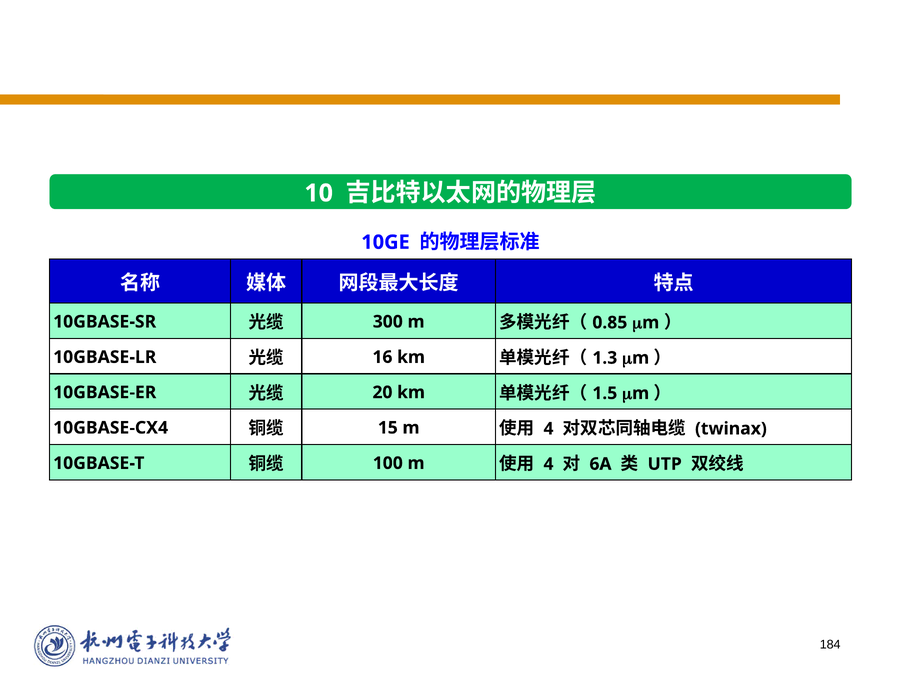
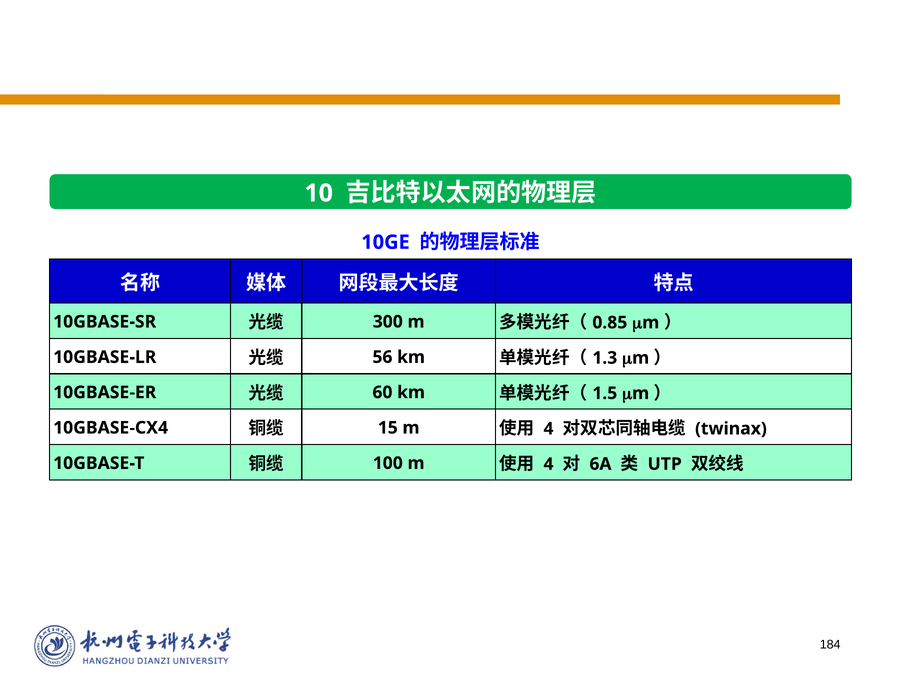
16: 16 -> 56
20: 20 -> 60
